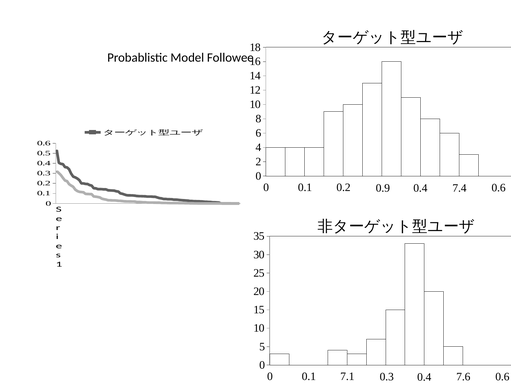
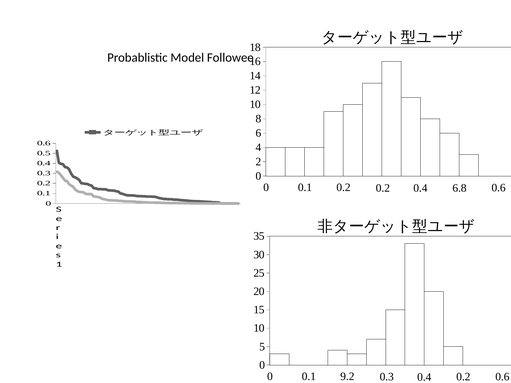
0.2 0.9: 0.9 -> 0.2
7.4: 7.4 -> 6.8
7.1: 7.1 -> 9.2
0 7.6: 7.6 -> 0.2
